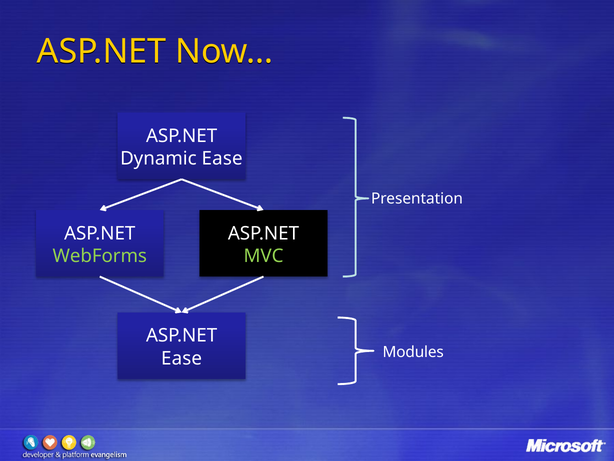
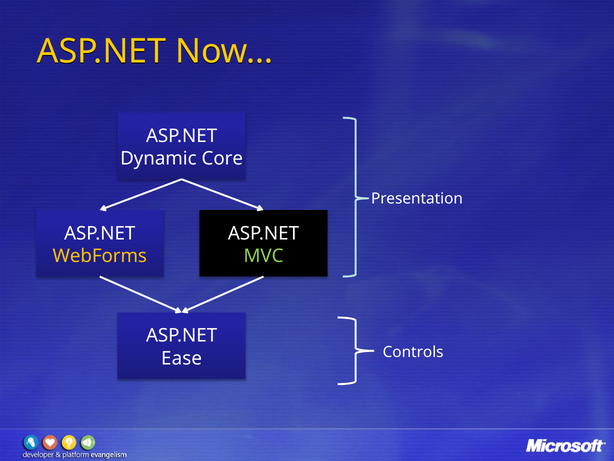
Dynamic Ease: Ease -> Core
WebForms colour: light green -> yellow
Modules: Modules -> Controls
